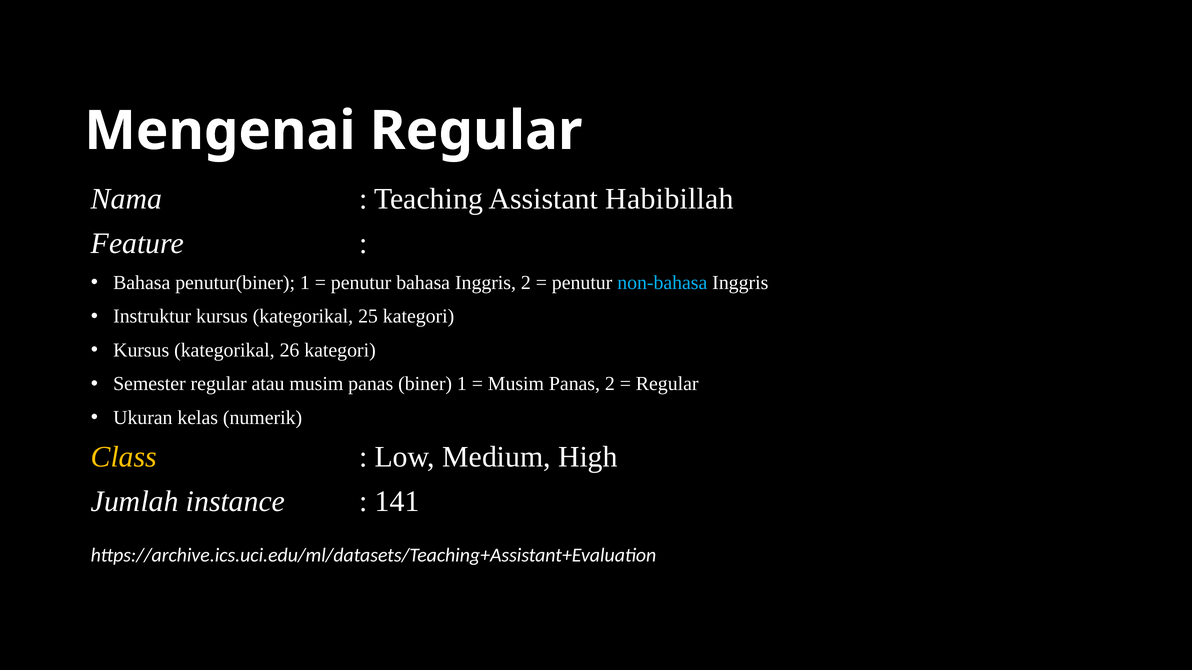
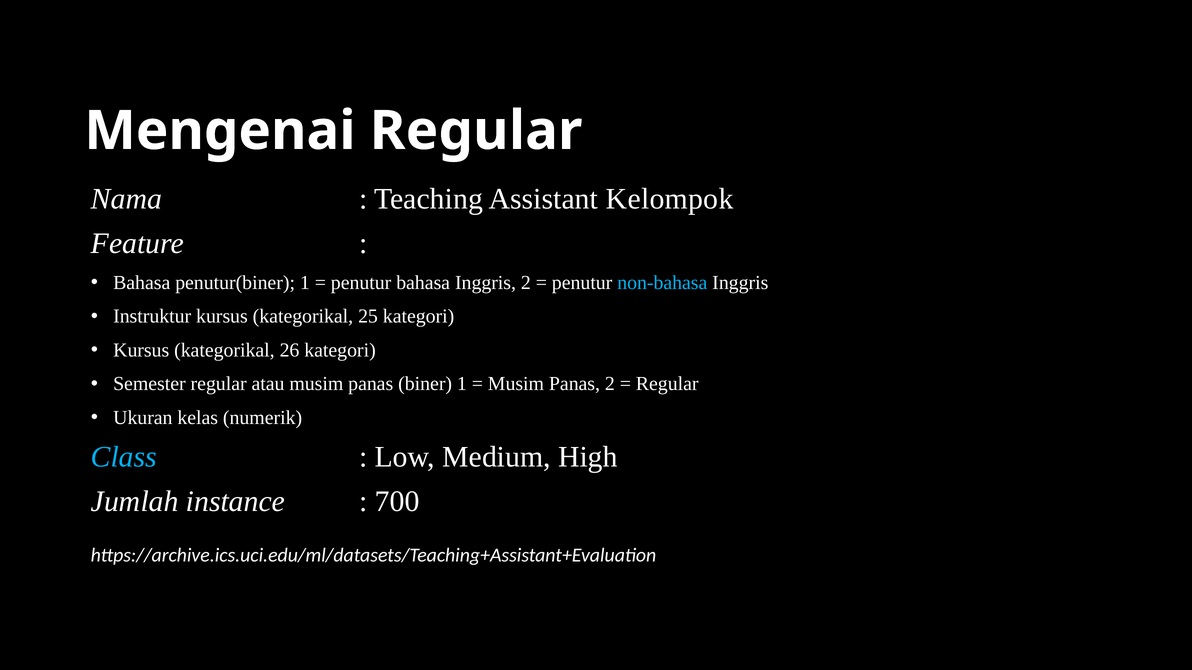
Habibillah: Habibillah -> Kelompok
Class colour: yellow -> light blue
141: 141 -> 700
